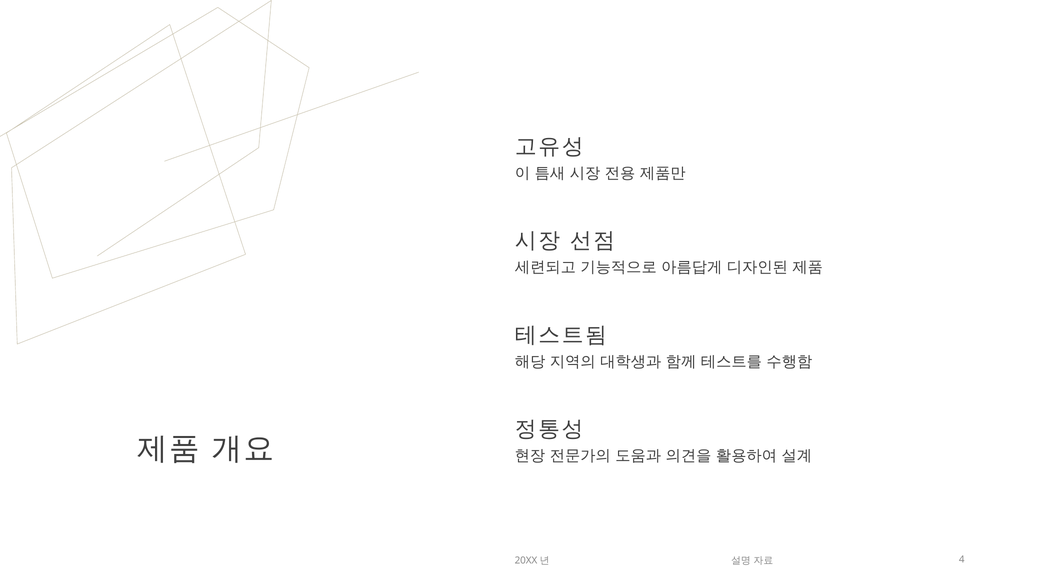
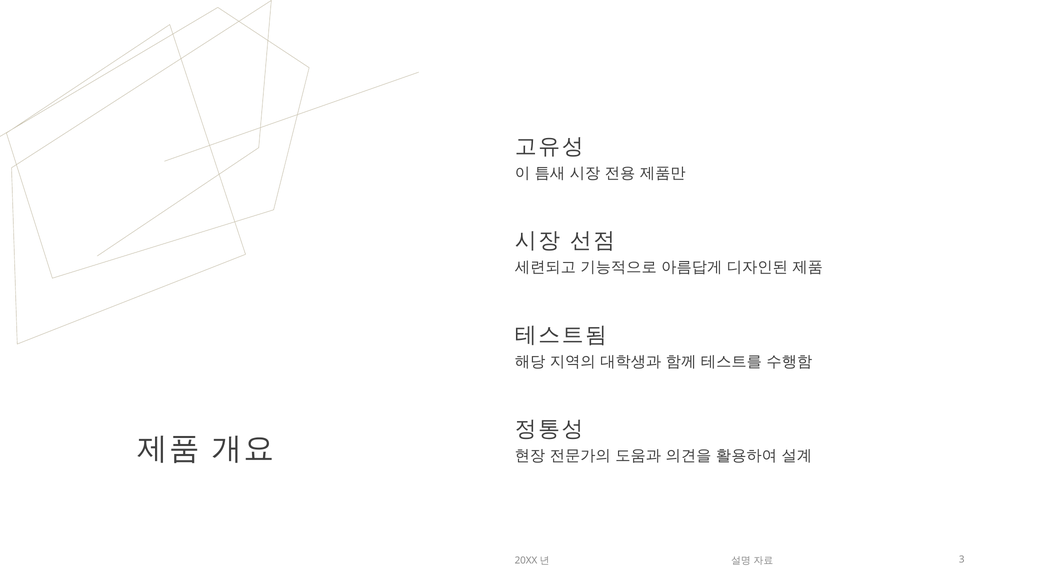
4: 4 -> 3
